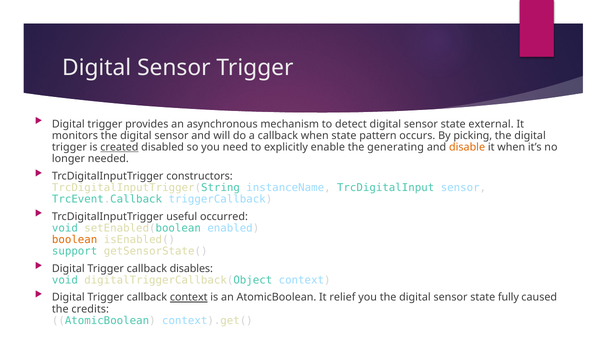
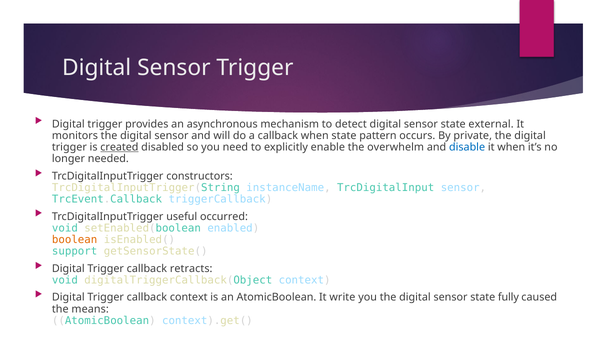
picking: picking -> private
generating: generating -> overwhelm
disable colour: orange -> blue
disables: disables -> retracts
context at (189, 298) underline: present -> none
relief: relief -> write
credits: credits -> means
